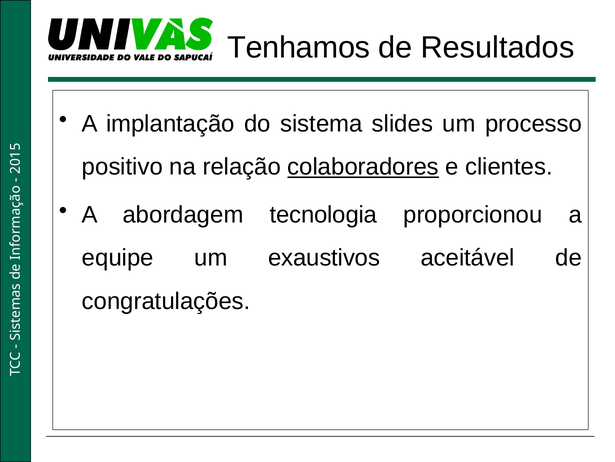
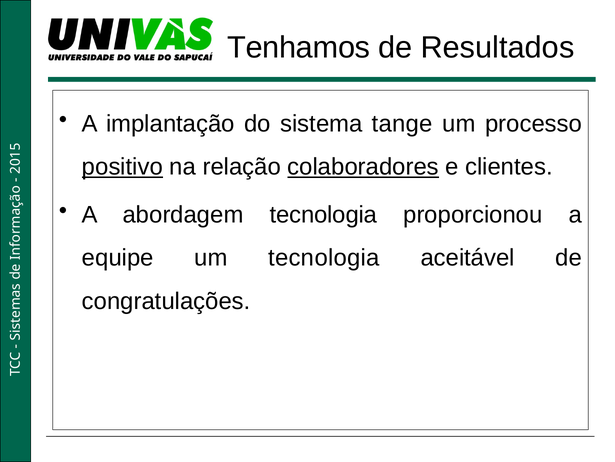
slides: slides -> tange
positivo underline: none -> present
um exaustivos: exaustivos -> tecnologia
